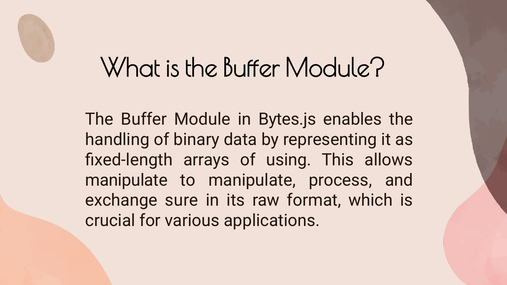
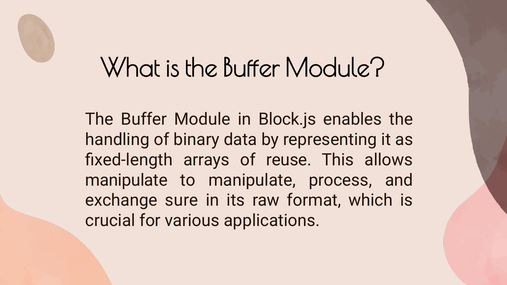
Bytes.js: Bytes.js -> Block.js
using: using -> reuse
